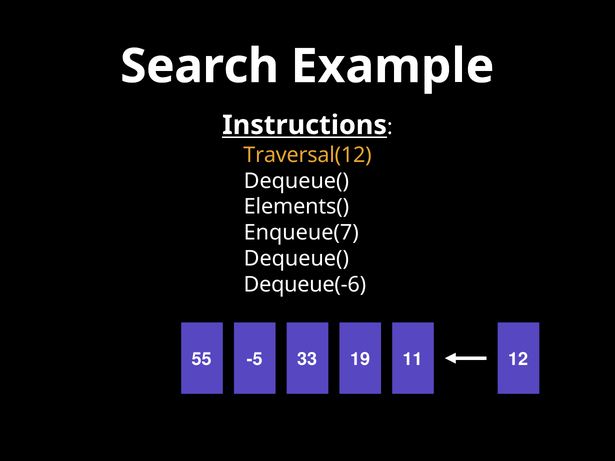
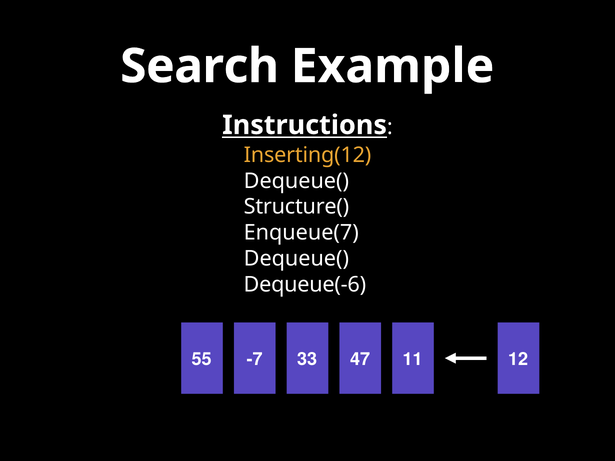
Traversal(12: Traversal(12 -> Inserting(12
Elements(: Elements( -> Structure(
-5: -5 -> -7
19: 19 -> 47
